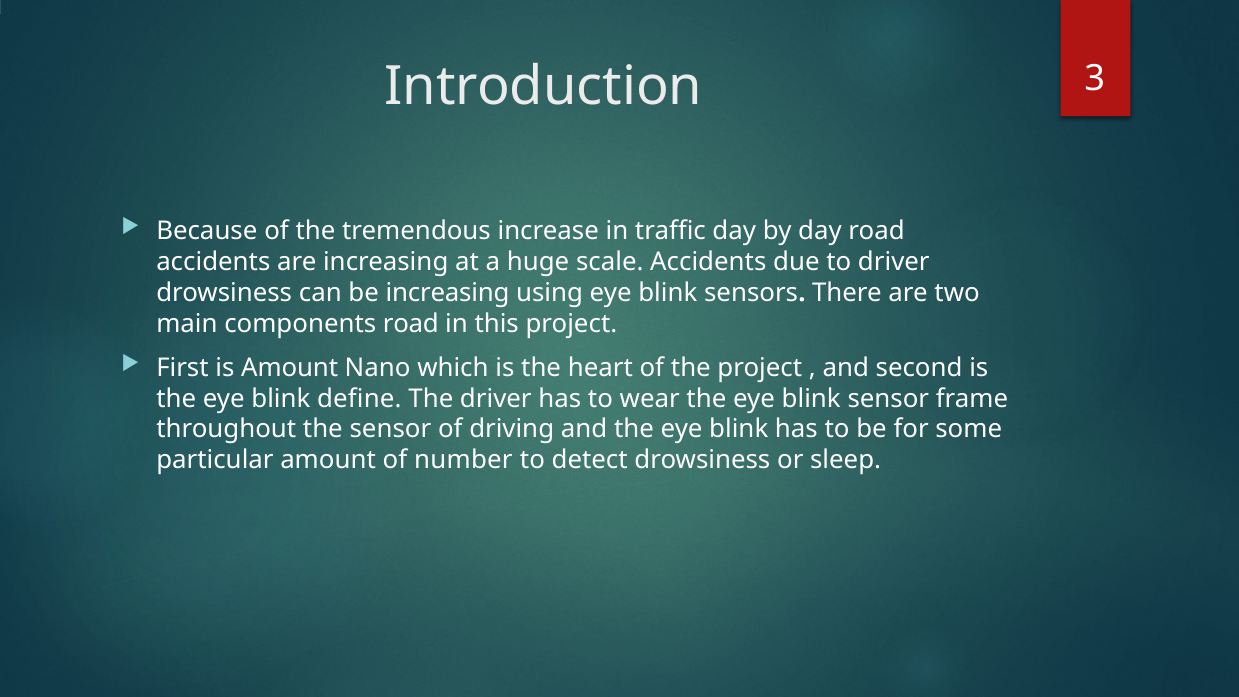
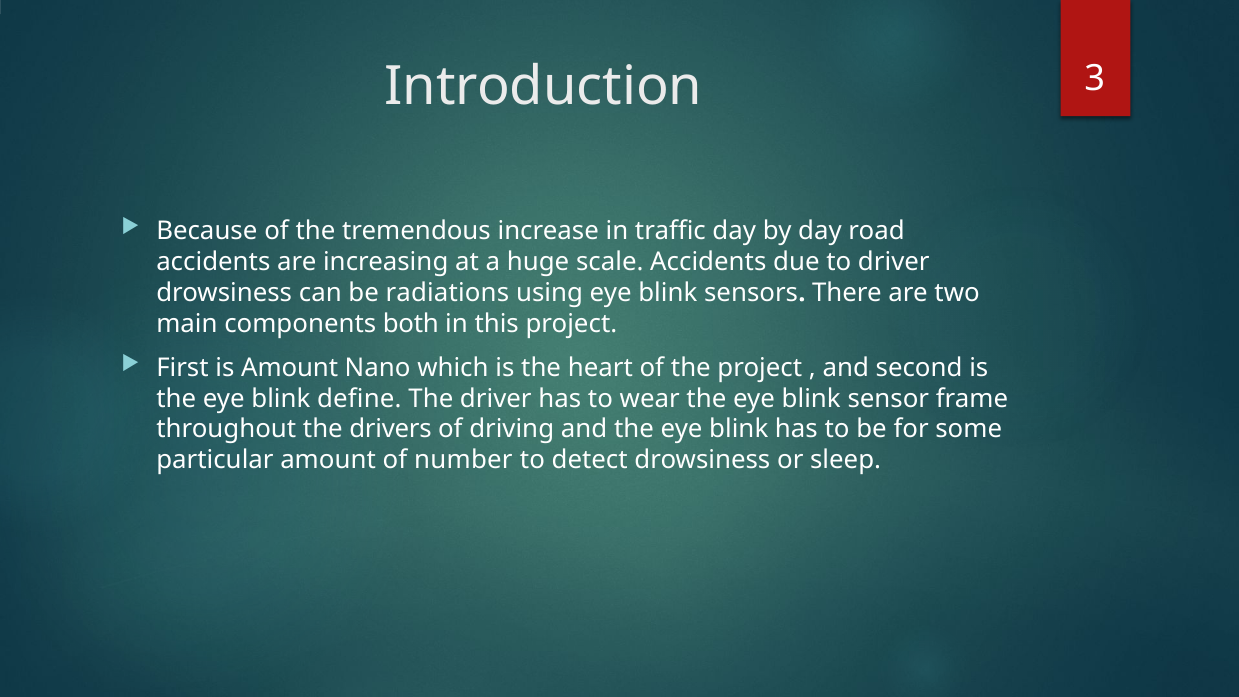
be increasing: increasing -> radiations
components road: road -> both
the sensor: sensor -> drivers
